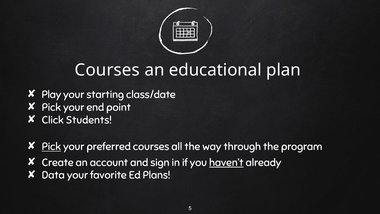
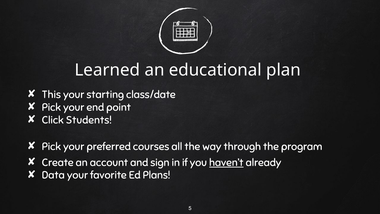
Courses at (107, 70): Courses -> Learned
Play: Play -> This
Pick at (51, 147) underline: present -> none
